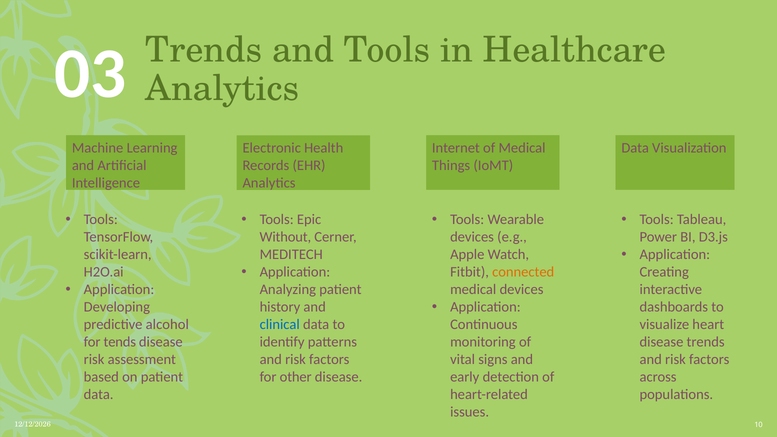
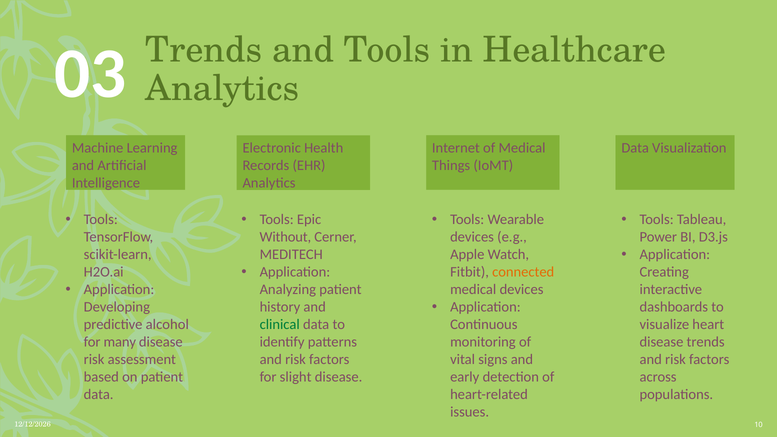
clinical colour: blue -> green
tends: tends -> many
other: other -> slight
